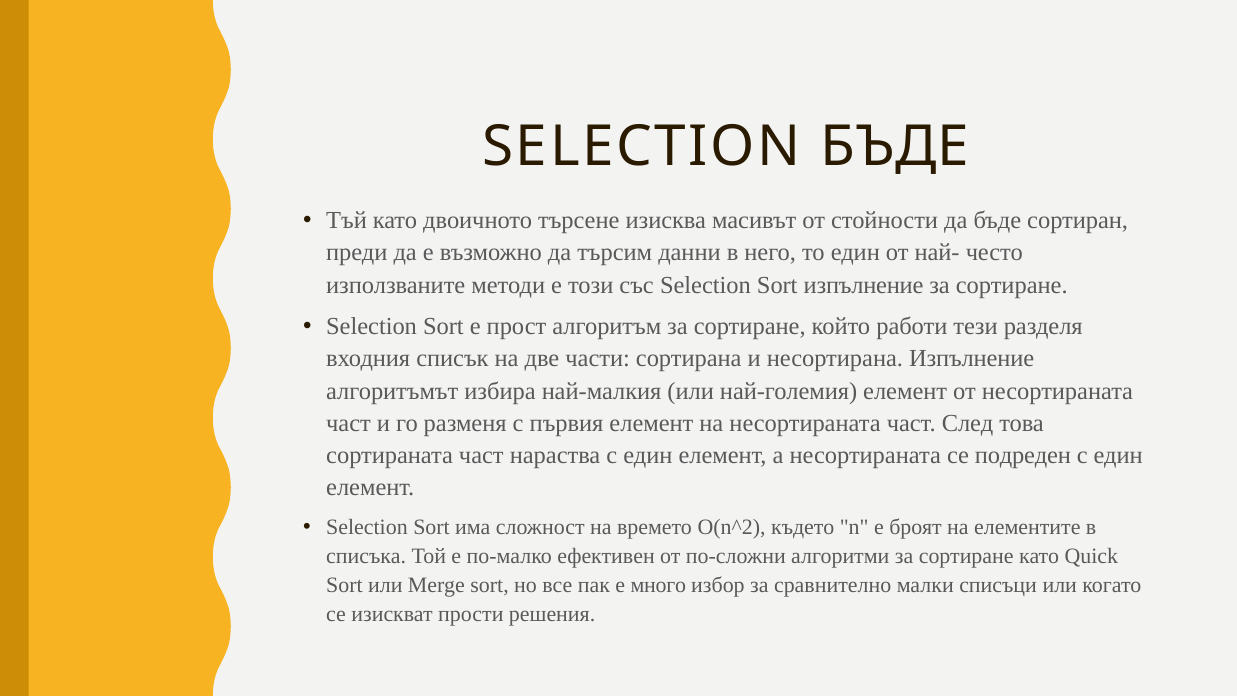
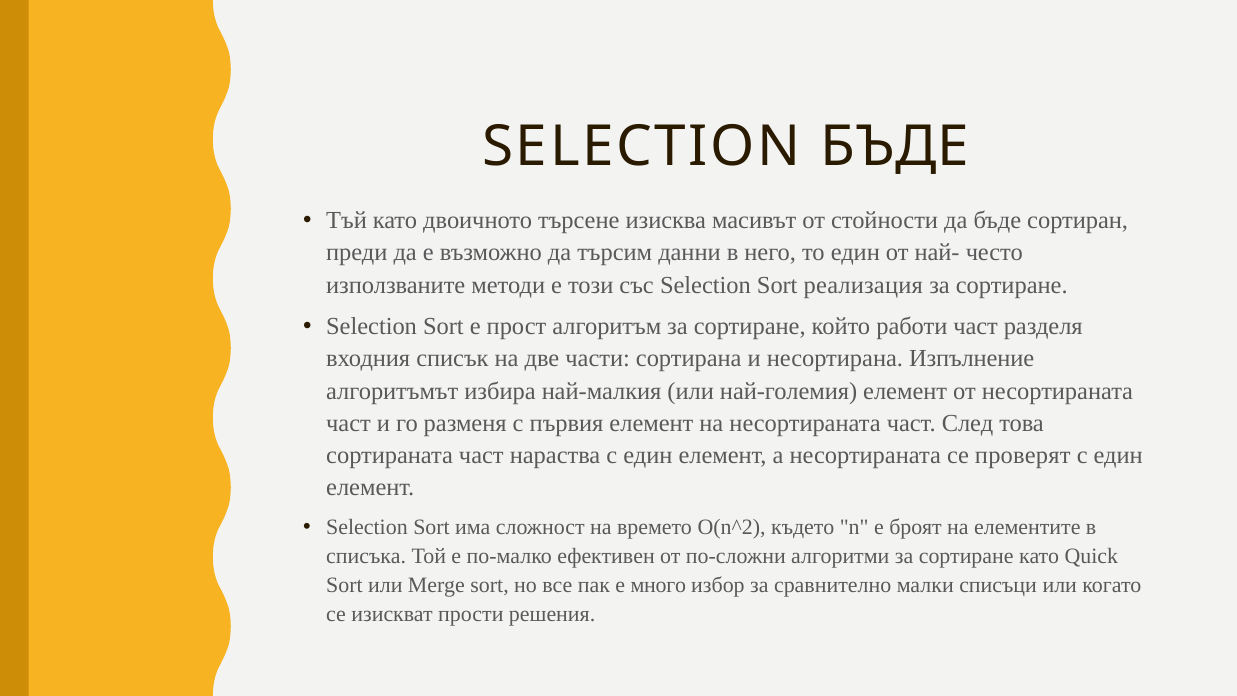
Sort изпълнение: изпълнение -> реализация
работи тези: тези -> част
подреден: подреден -> проверят
